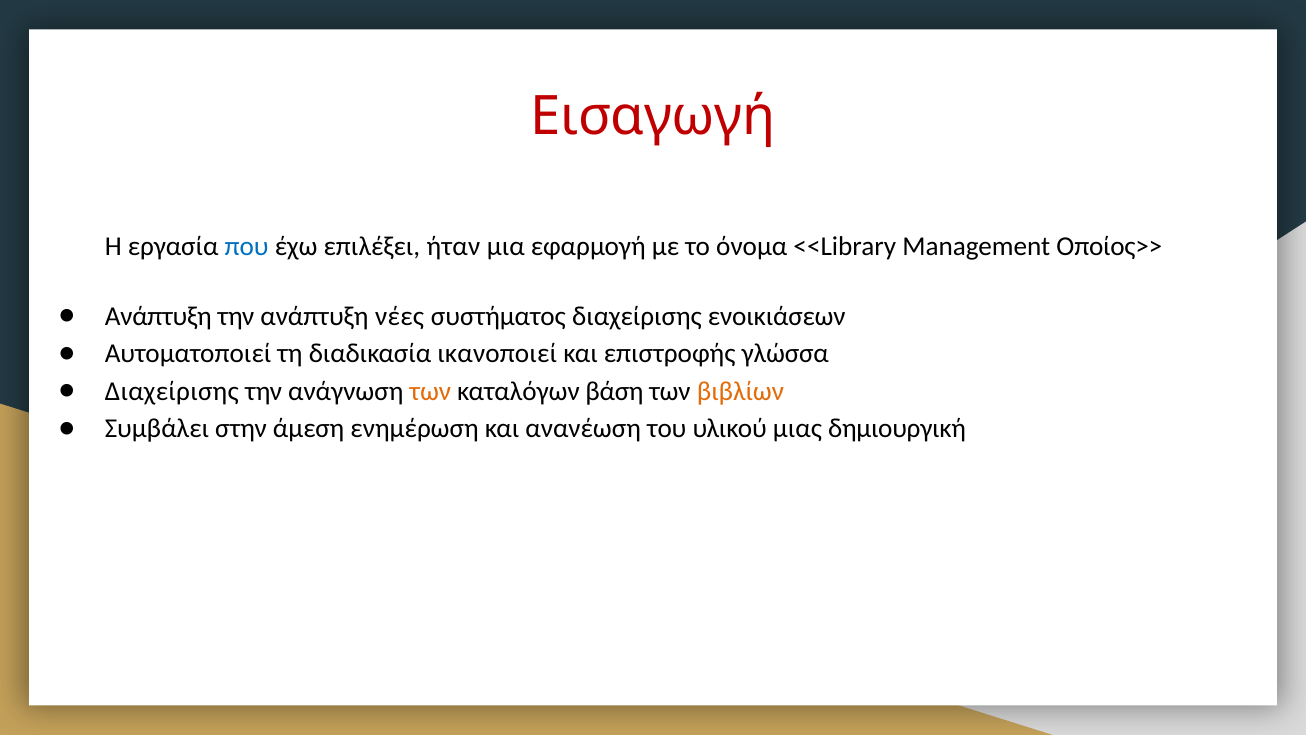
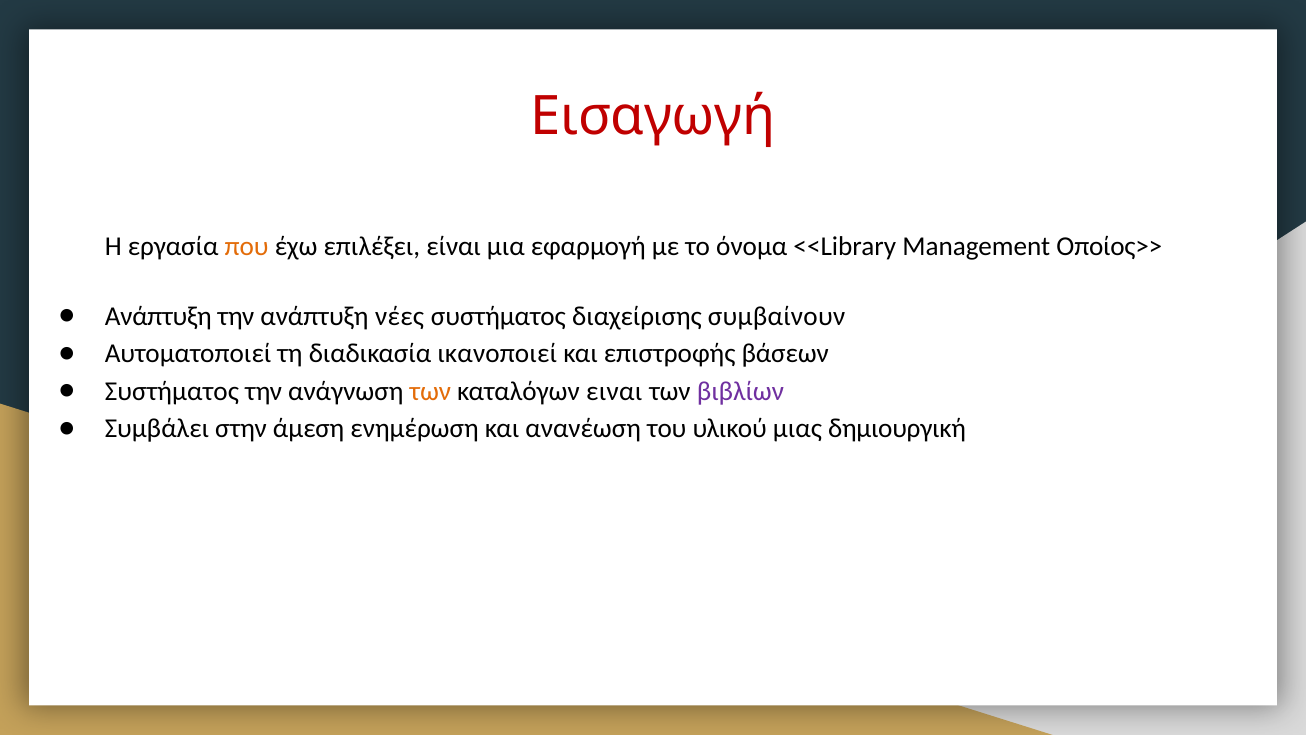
που colour: blue -> orange
ήταν: ήταν -> είναι
ενοικιάσεων: ενοικιάσεων -> συμβαίνουν
γλώσσα: γλώσσα -> βάσεων
Διαχείρισης at (172, 391): Διαχείρισης -> Συστήματος
βάση: βάση -> ειναι
βιβλίων colour: orange -> purple
